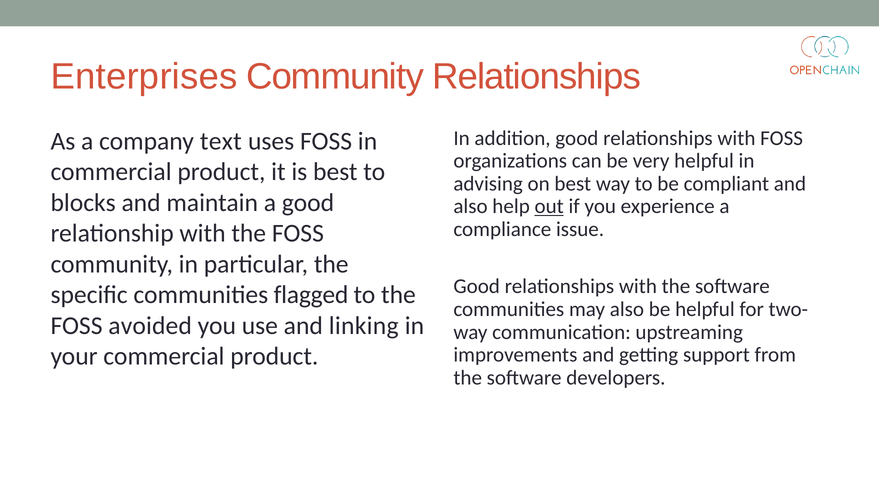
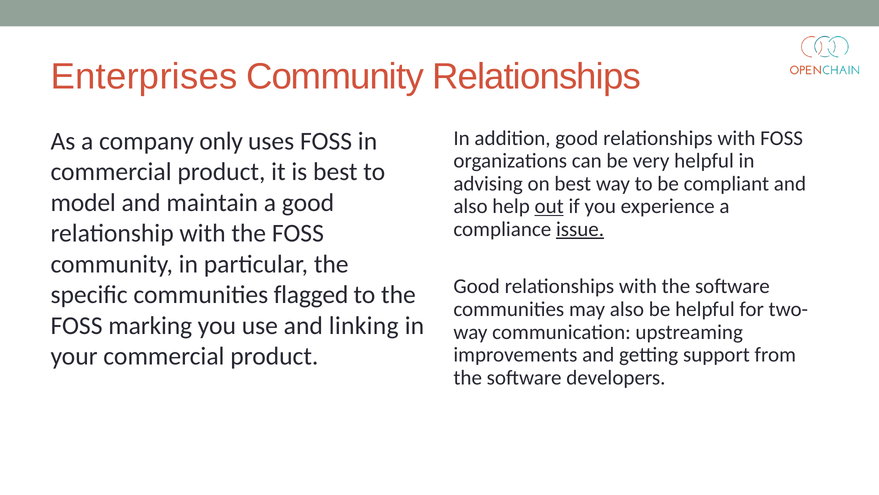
text: text -> only
blocks: blocks -> model
issue underline: none -> present
avoided: avoided -> marking
